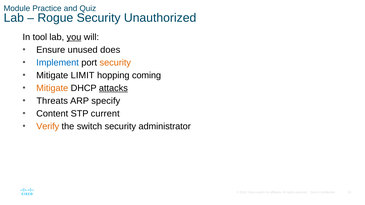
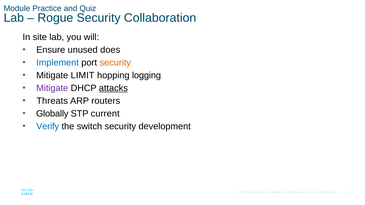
Unauthorized: Unauthorized -> Collaboration
tool: tool -> site
you underline: present -> none
coming: coming -> logging
Mitigate at (52, 88) colour: orange -> purple
specify: specify -> routers
Content: Content -> Globally
Verify colour: orange -> blue
administrator: administrator -> development
